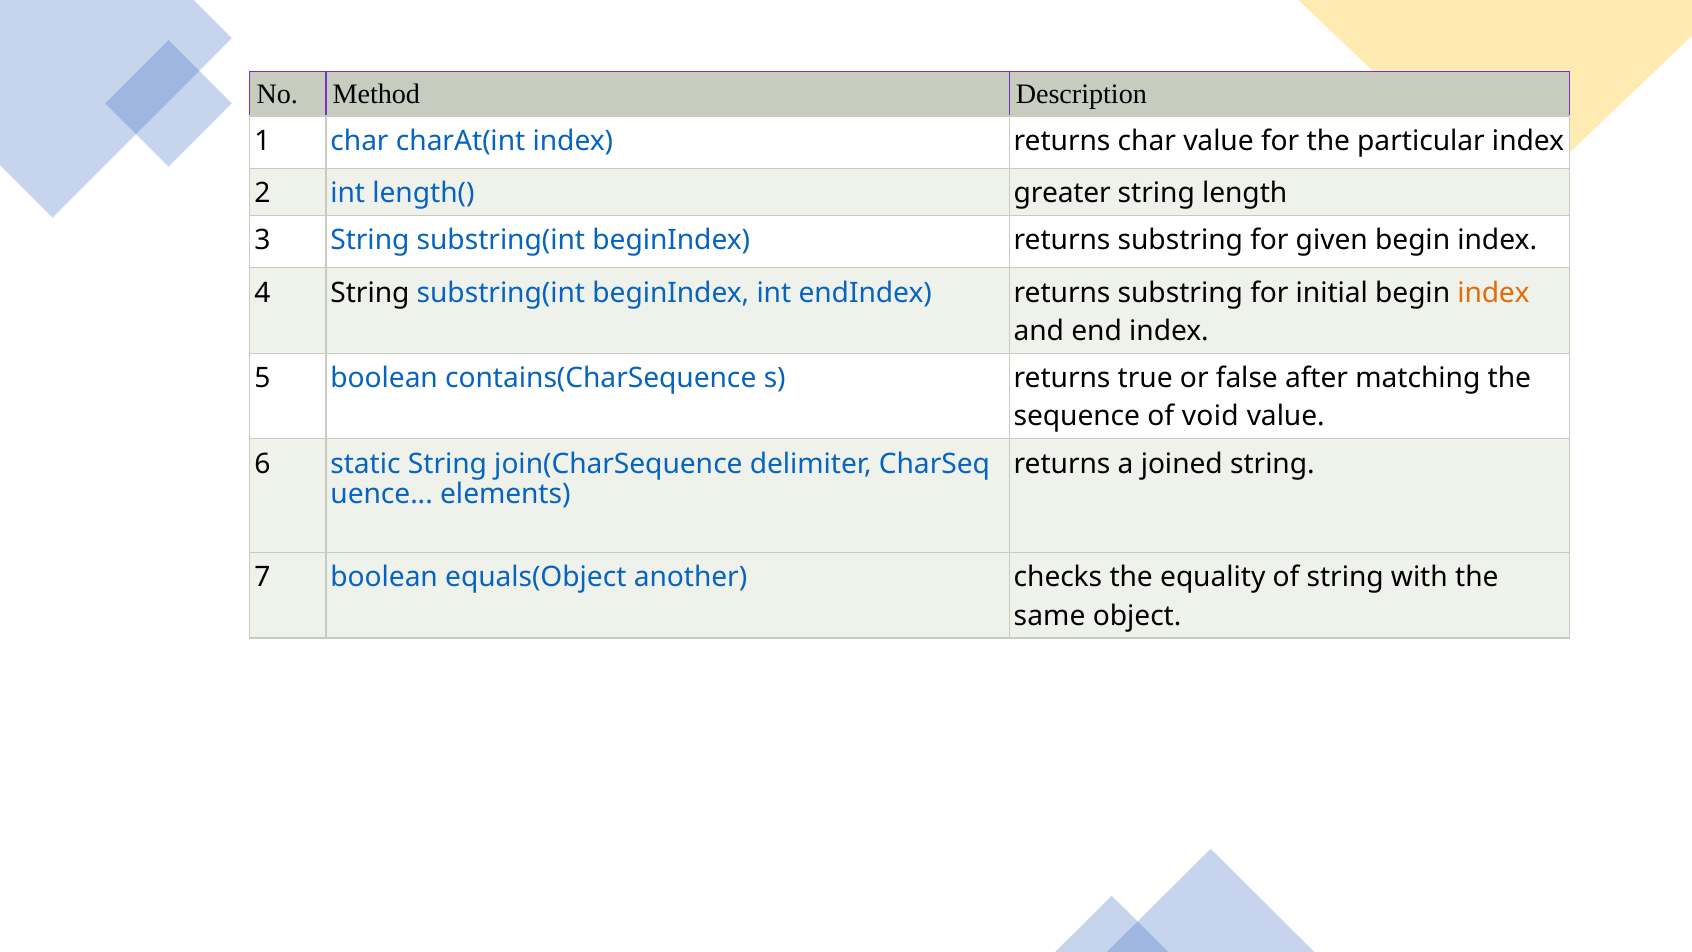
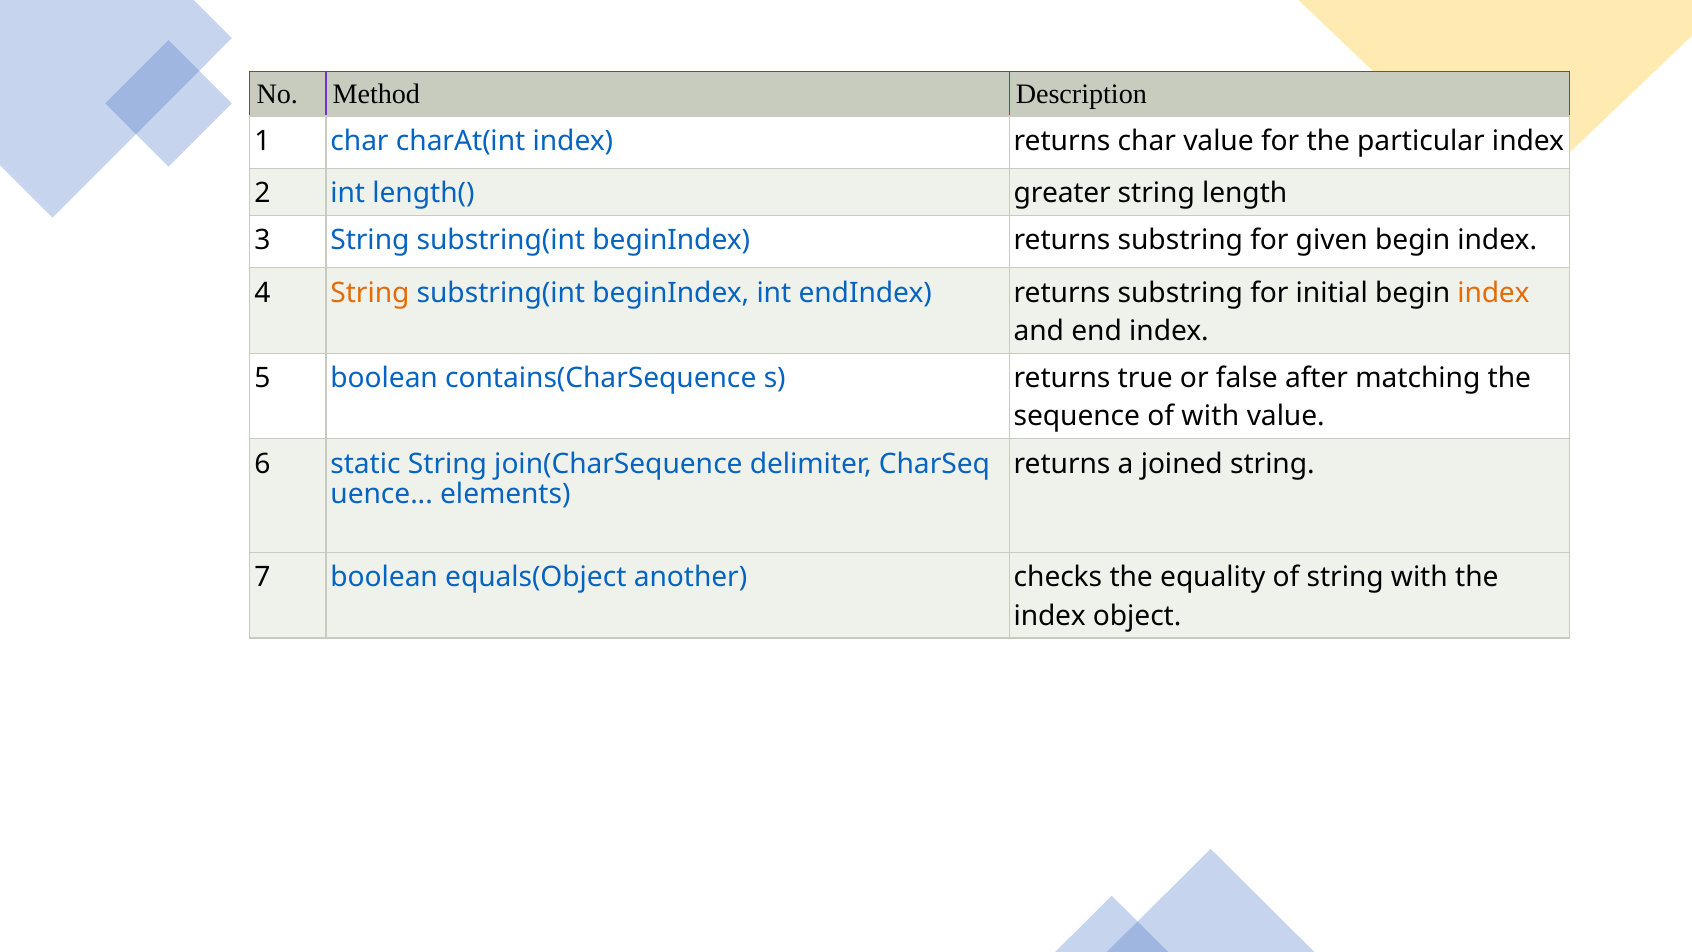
String at (370, 293) colour: black -> orange
of void: void -> with
same at (1050, 616): same -> index
